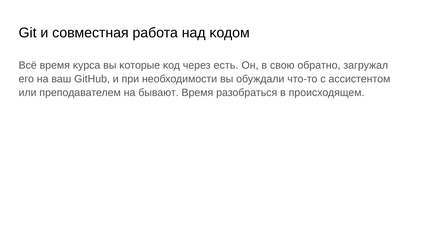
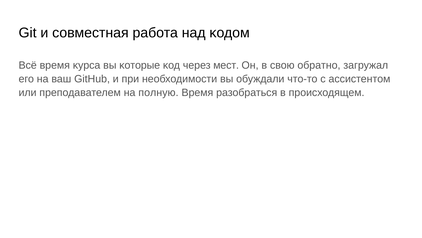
есть: есть -> мест
бывают: бывают -> полную
